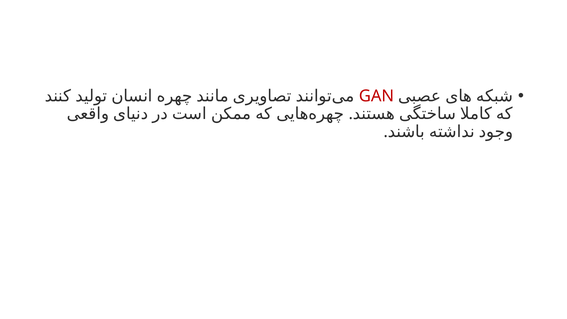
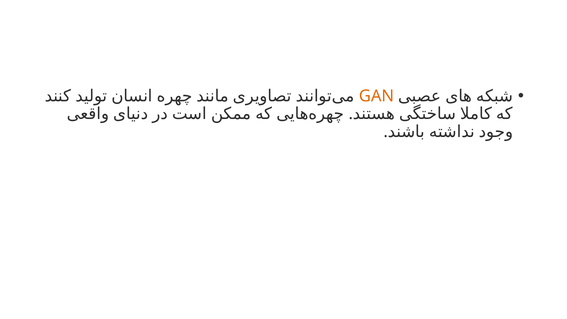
GAN colour: red -> orange
